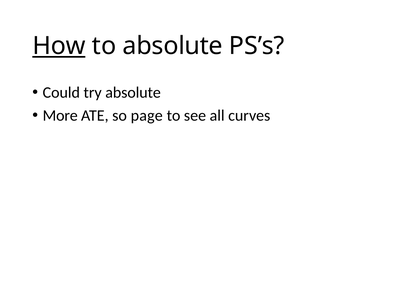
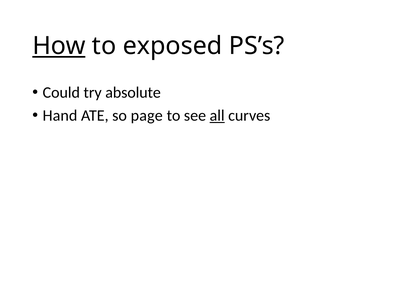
to absolute: absolute -> exposed
More: More -> Hand
all underline: none -> present
